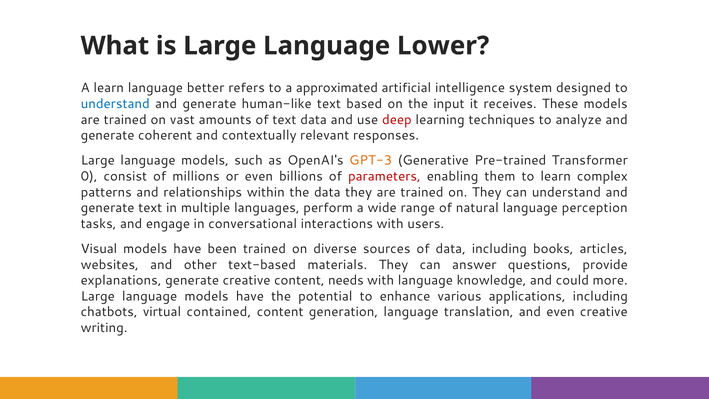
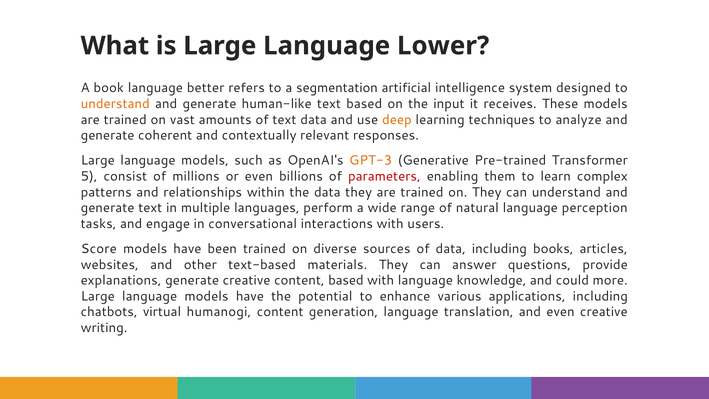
A learn: learn -> book
approximated: approximated -> segmentation
understand at (115, 104) colour: blue -> orange
deep colour: red -> orange
0: 0 -> 5
Visual: Visual -> Score
content needs: needs -> based
contained: contained -> humanogi
